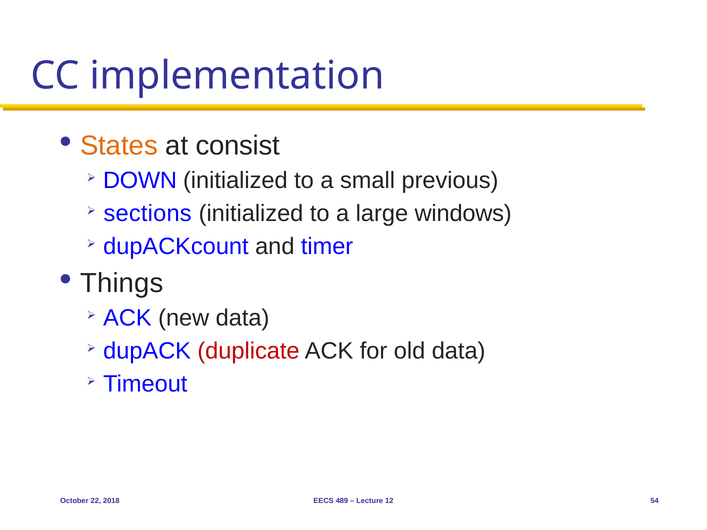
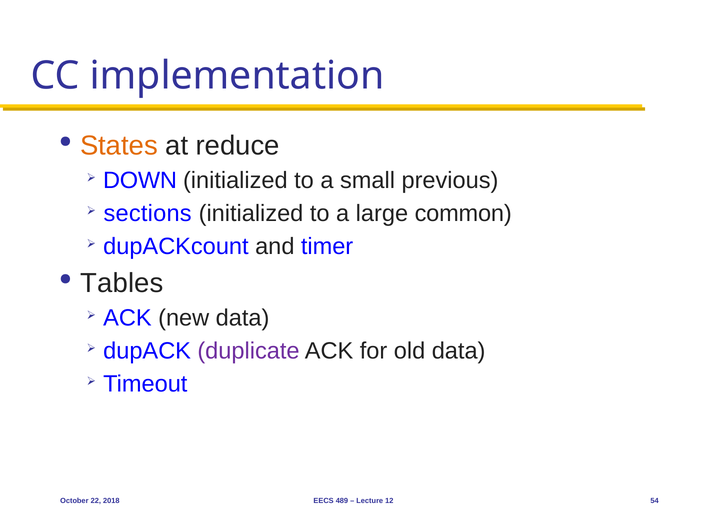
consist: consist -> reduce
windows: windows -> common
Things: Things -> Tables
duplicate colour: red -> purple
